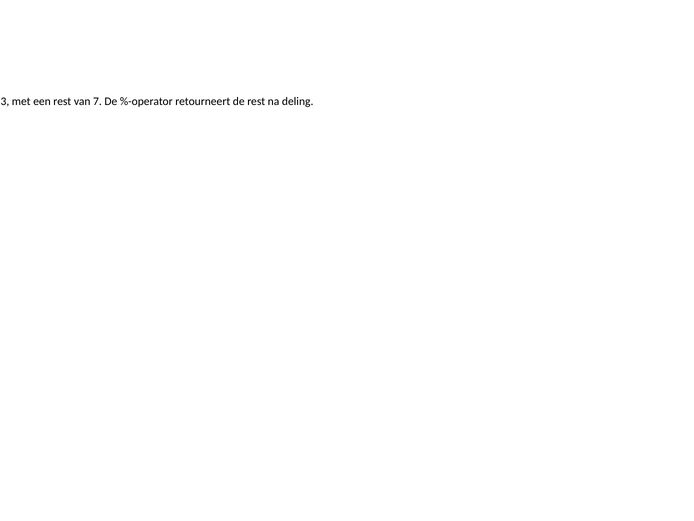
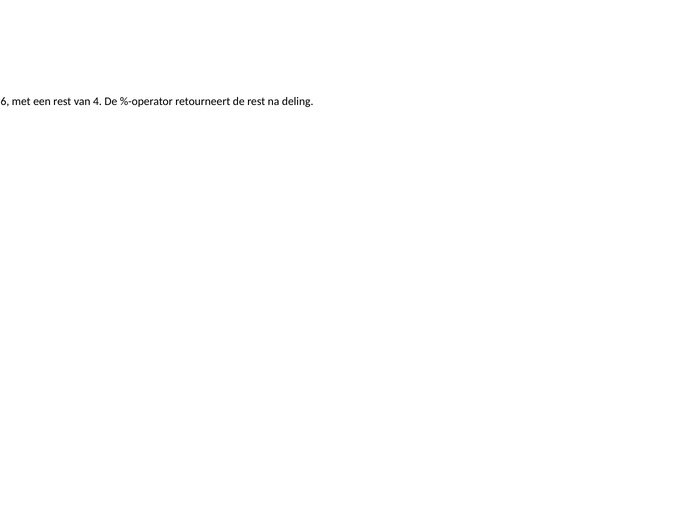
3: 3 -> 6
van 7: 7 -> 4
